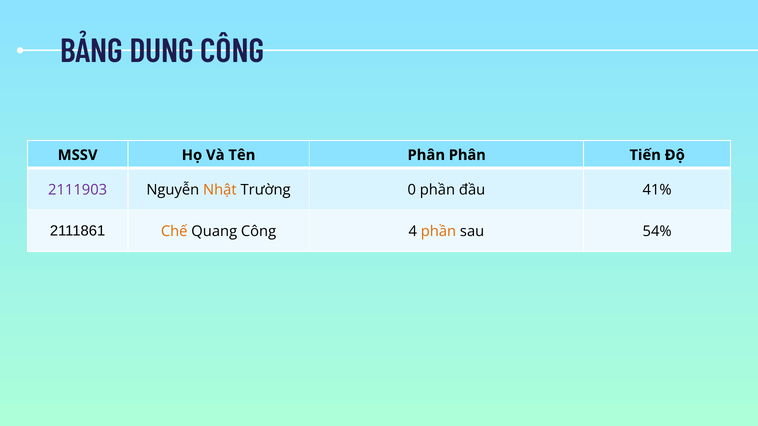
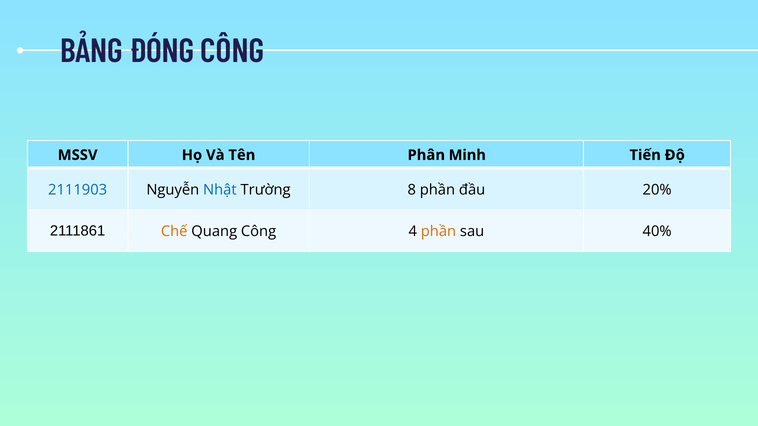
DUNG: DUNG -> ĐÓNG
Phân Phân: Phân -> Minh
2111903 colour: purple -> blue
Nhật colour: orange -> blue
0: 0 -> 8
41%: 41% -> 20%
54%: 54% -> 40%
